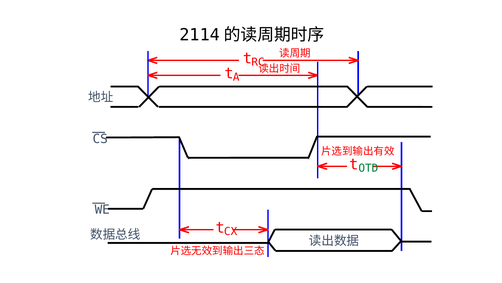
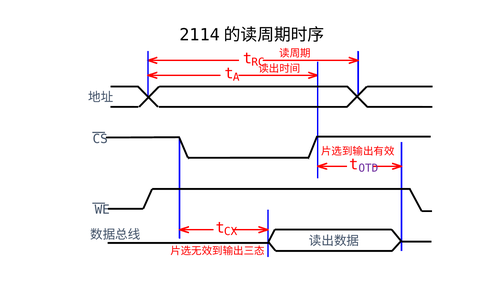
OTD colour: green -> purple
